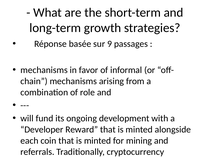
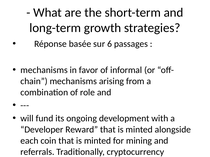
9: 9 -> 6
